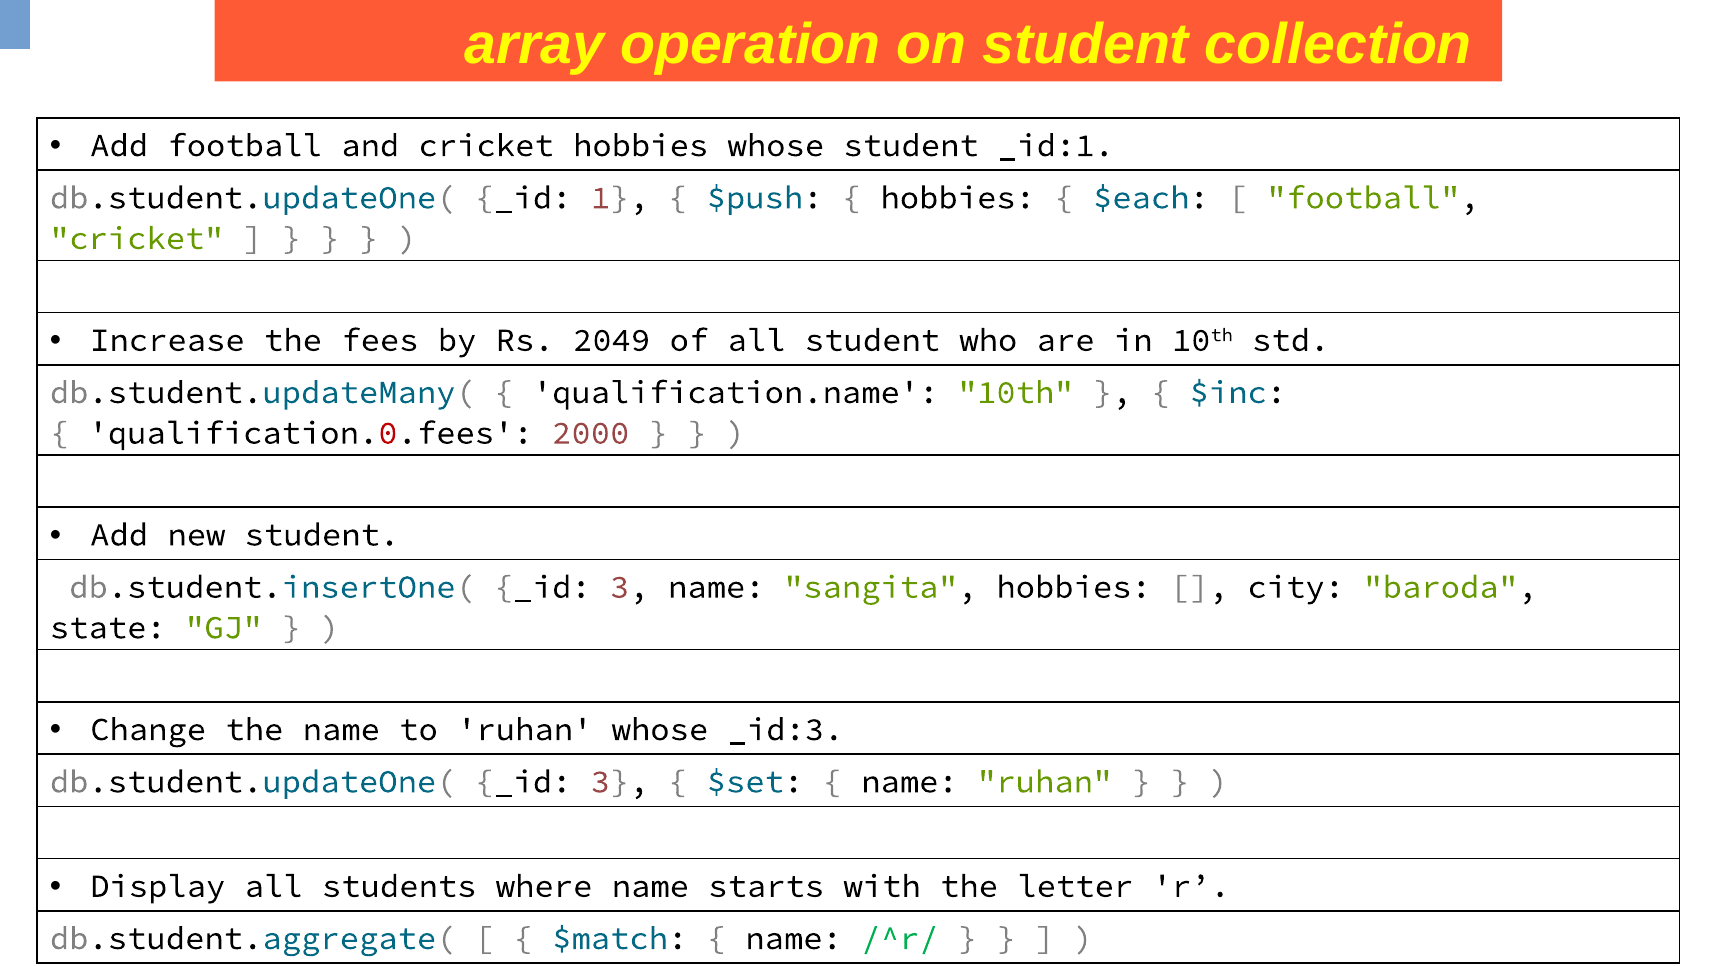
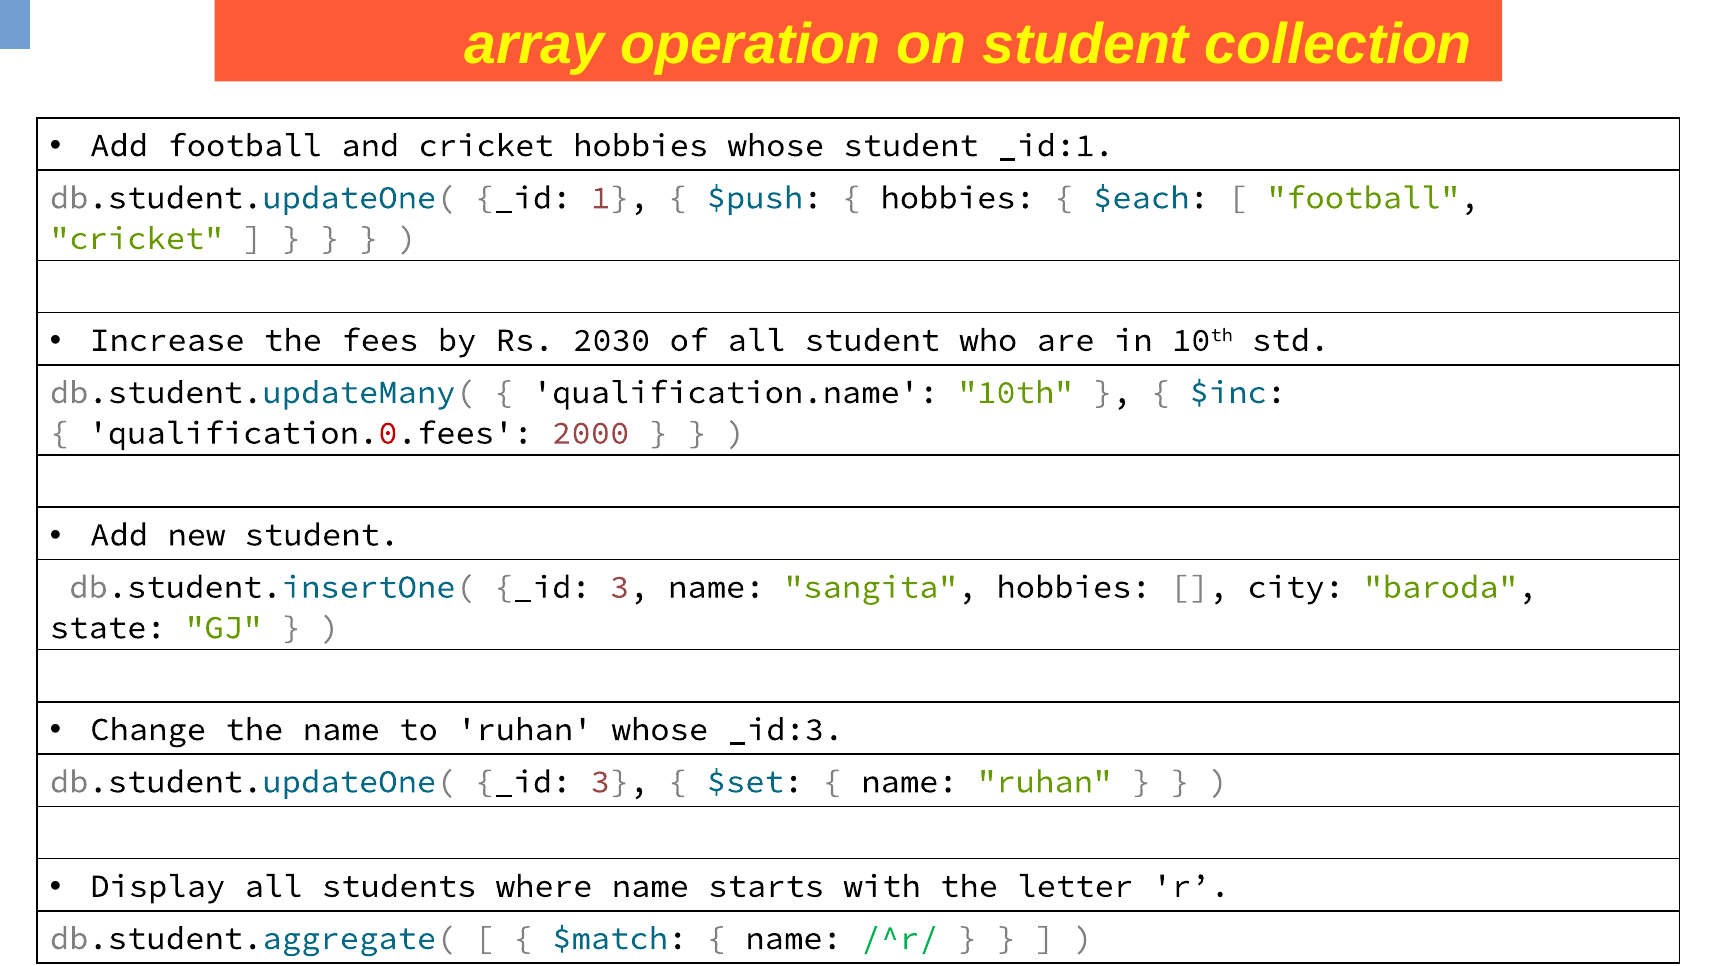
2049: 2049 -> 2030
